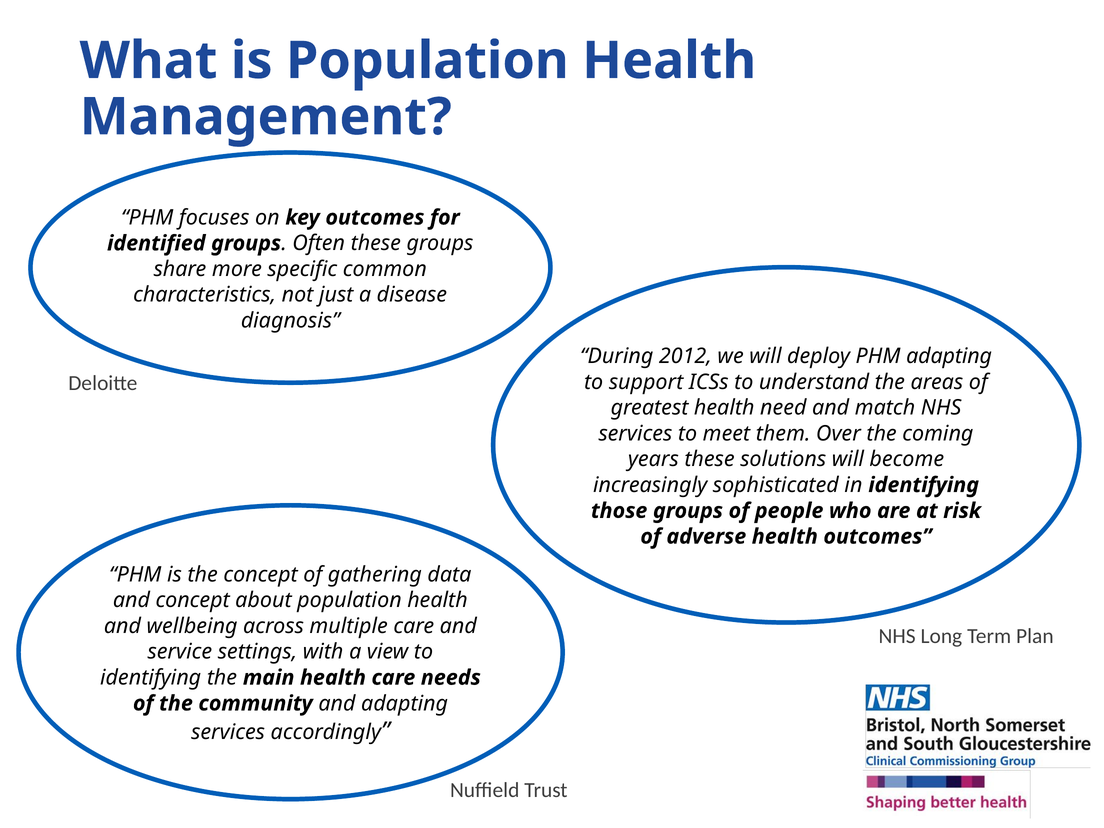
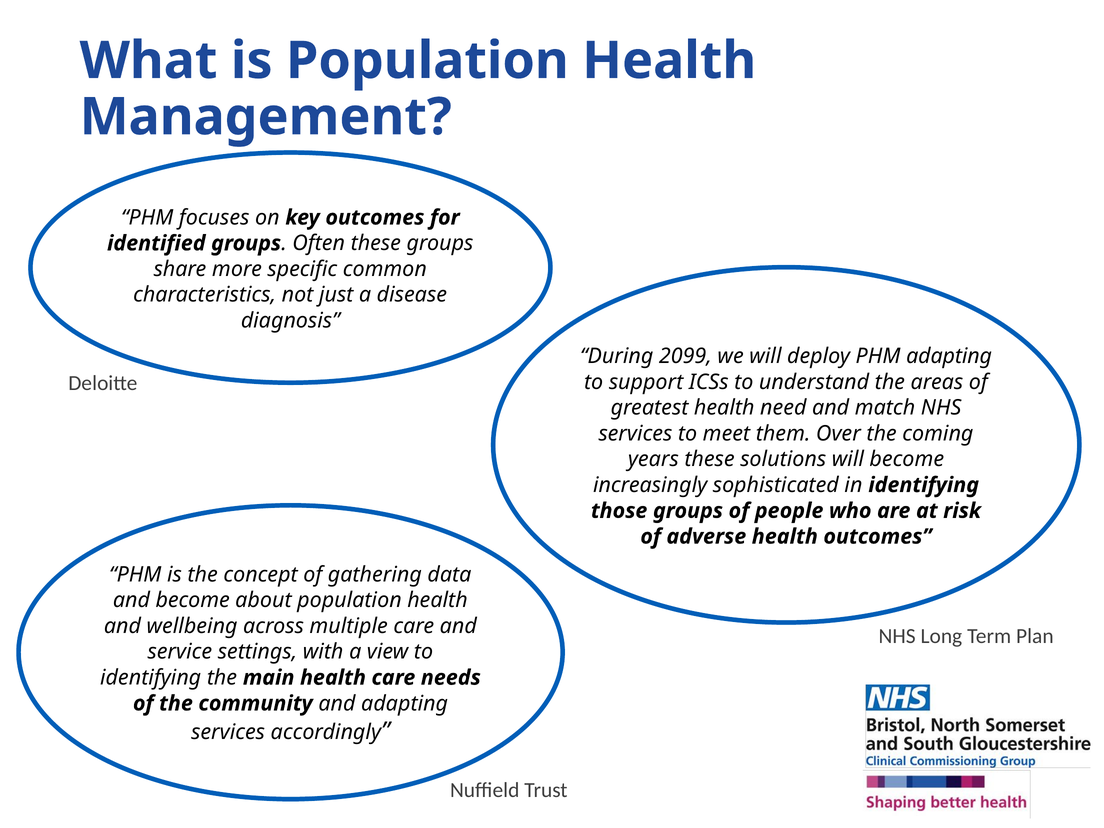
2012: 2012 -> 2099
and concept: concept -> become
